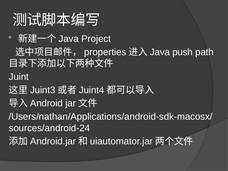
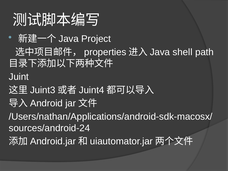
push: push -> shell
